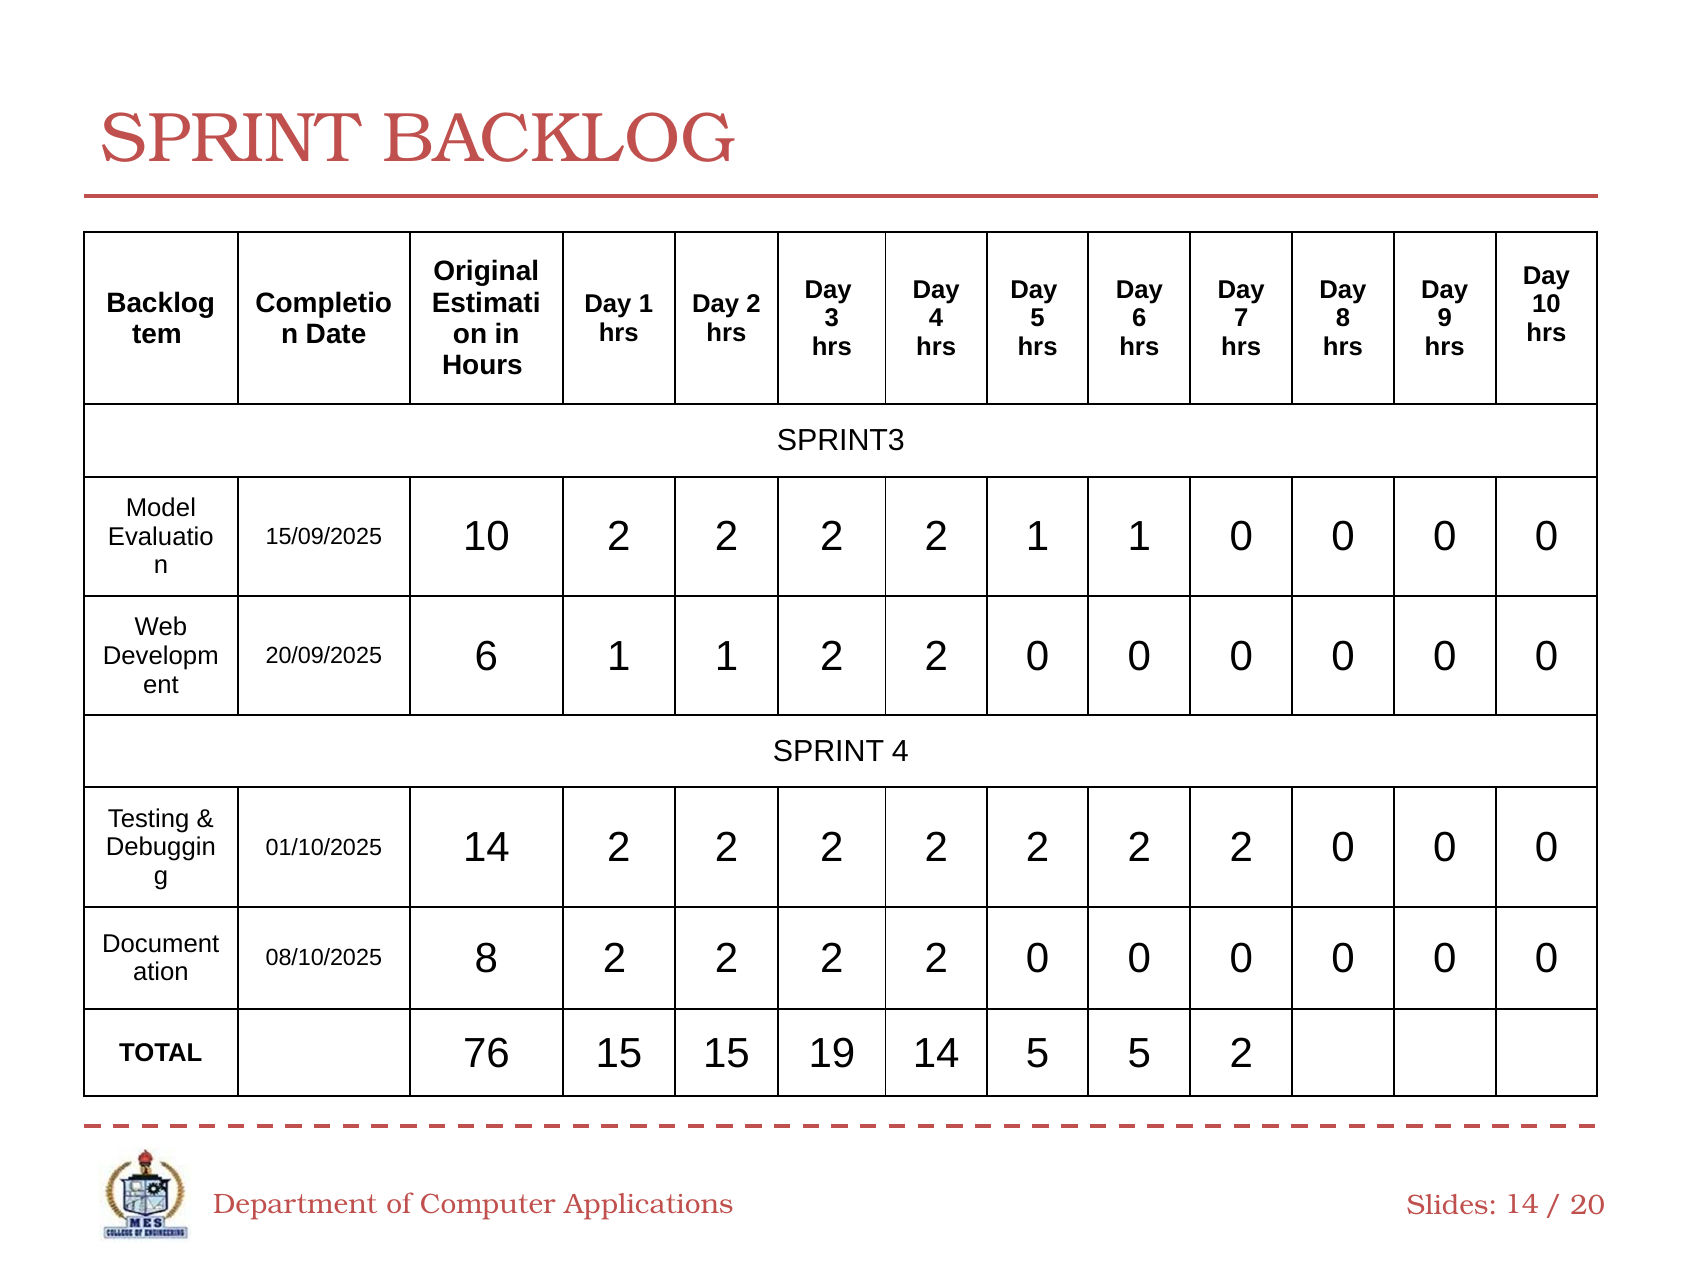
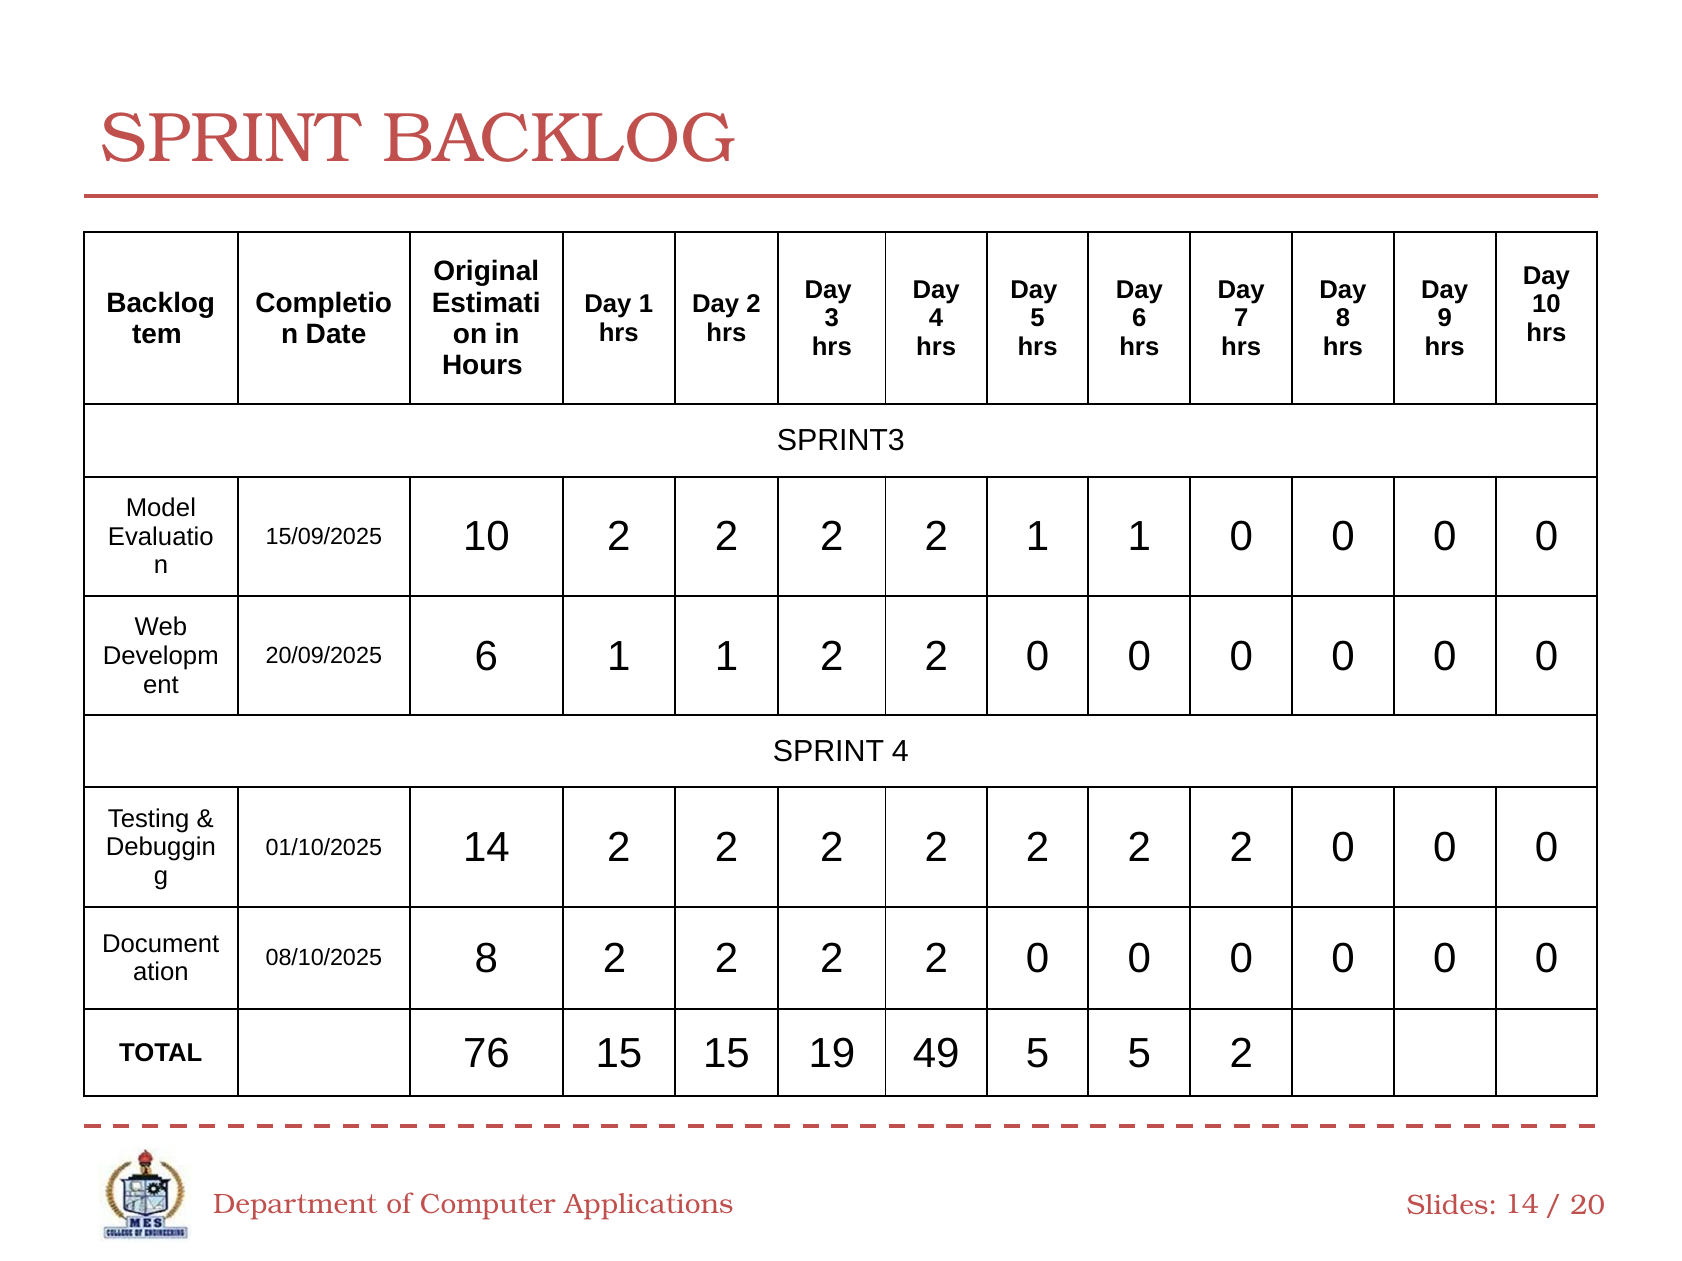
19 14: 14 -> 49
